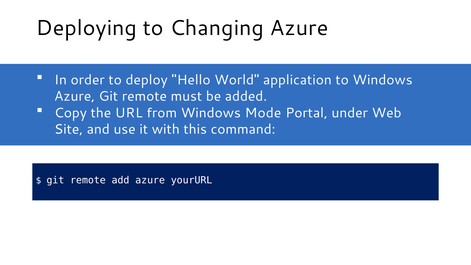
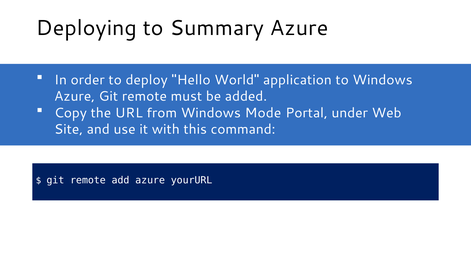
Changing: Changing -> Summary
